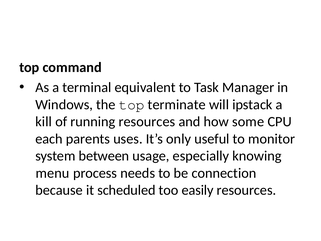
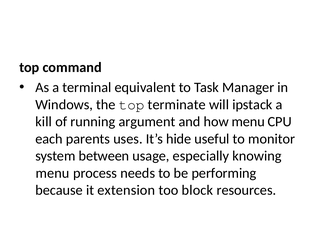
running resources: resources -> argument
how some: some -> menu
only: only -> hide
connection: connection -> performing
scheduled: scheduled -> extension
easily: easily -> block
